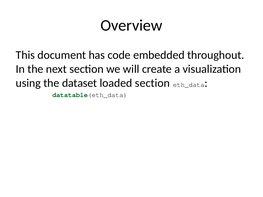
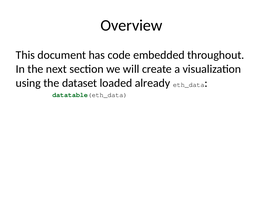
loaded section: section -> already
